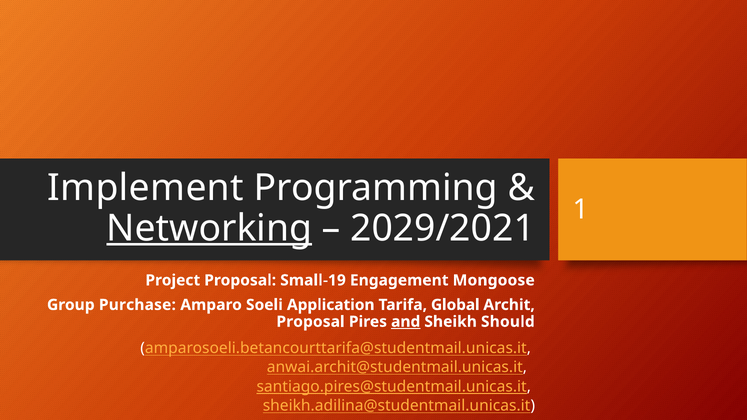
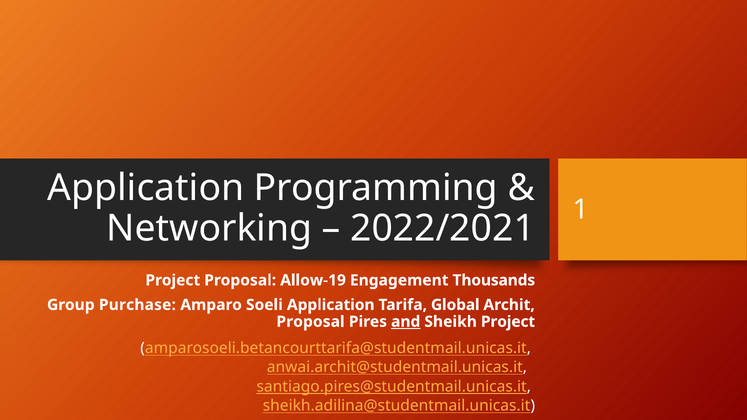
Implement at (146, 188): Implement -> Application
Networking underline: present -> none
2029/2021: 2029/2021 -> 2022/2021
Small-19: Small-19 -> Allow-19
Mongoose: Mongoose -> Thousands
Sheikh Should: Should -> Project
